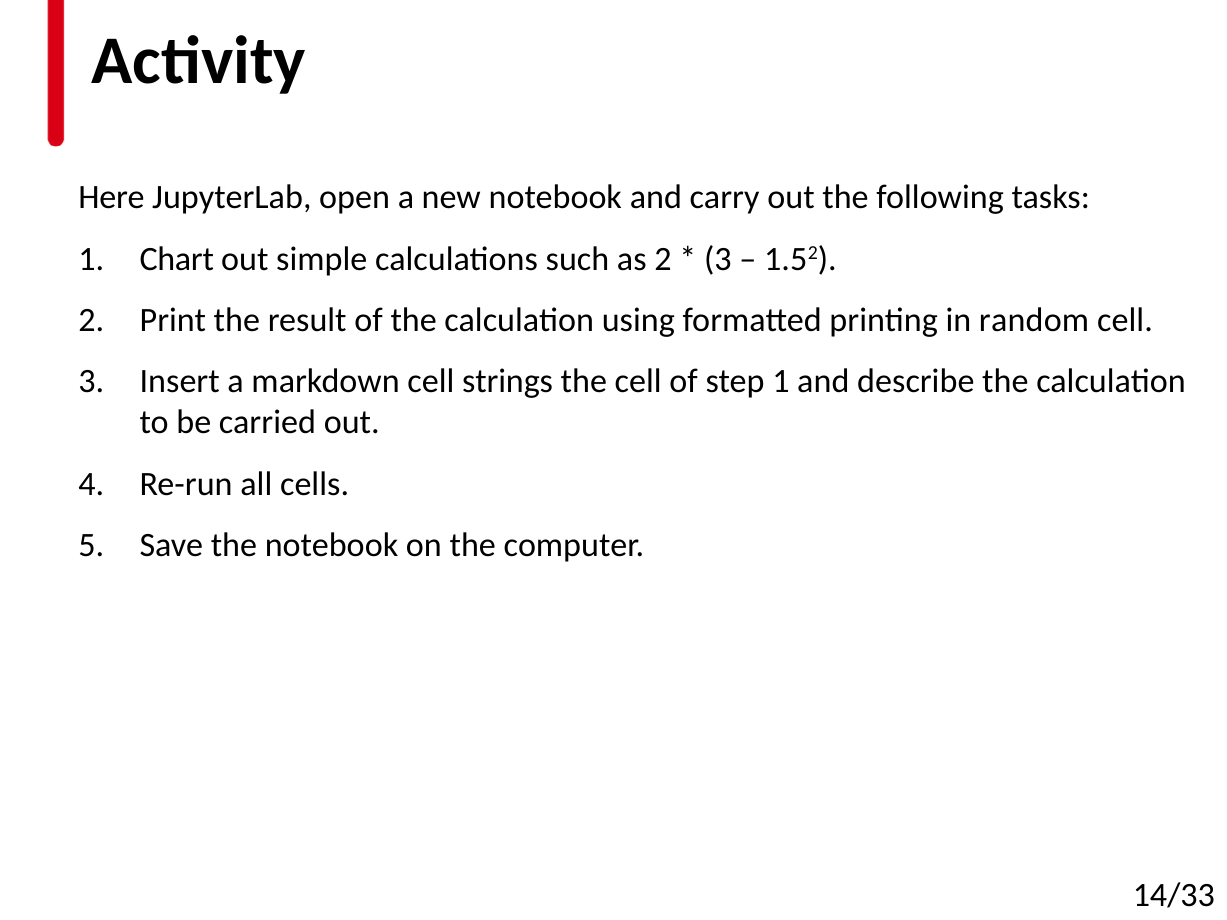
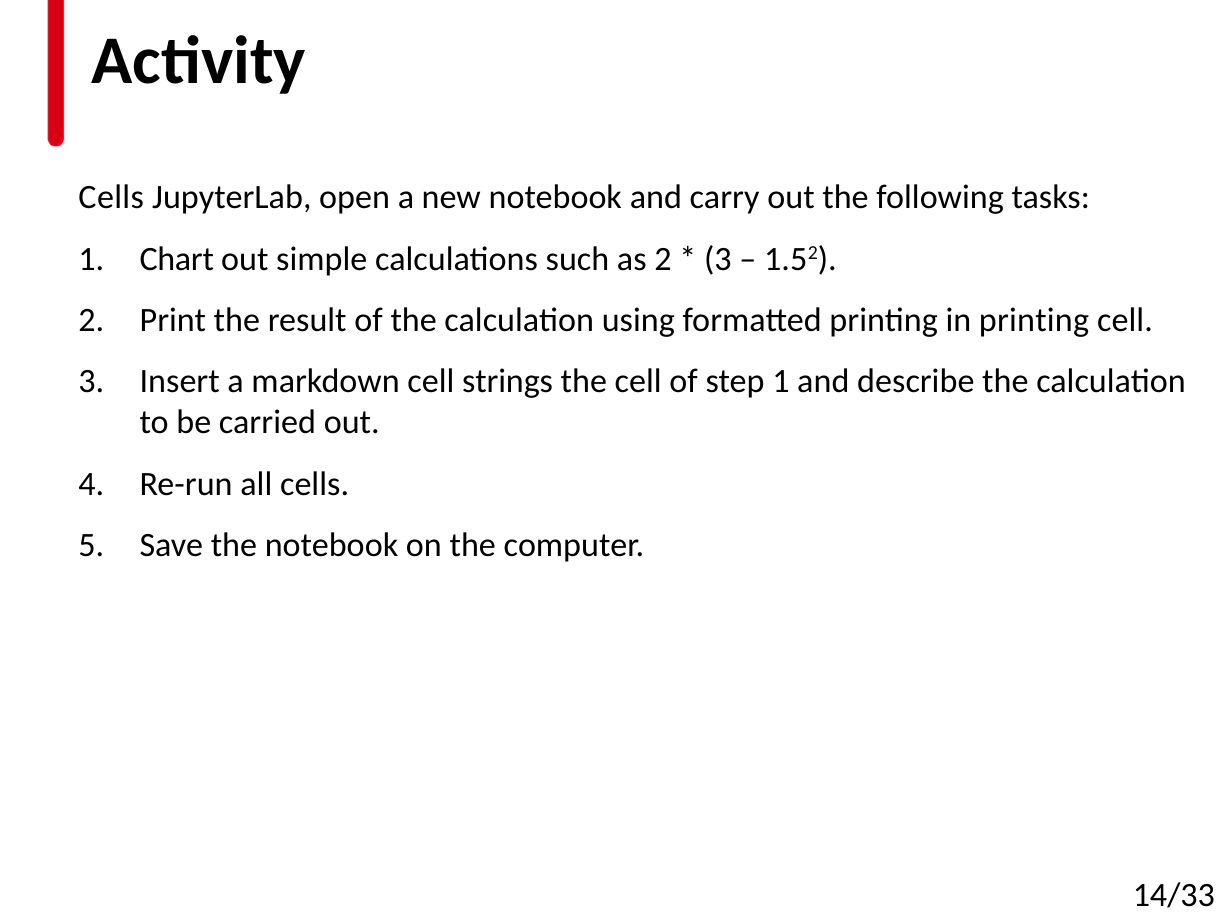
Here at (111, 198): Here -> Cells
in random: random -> printing
